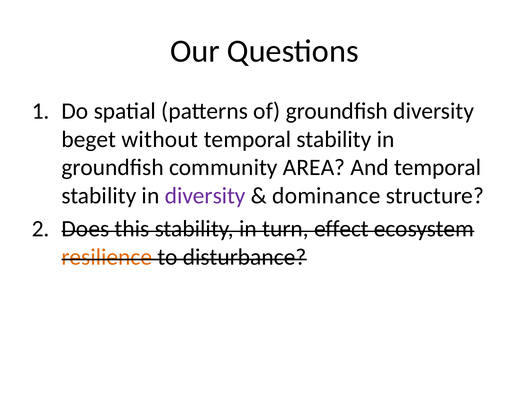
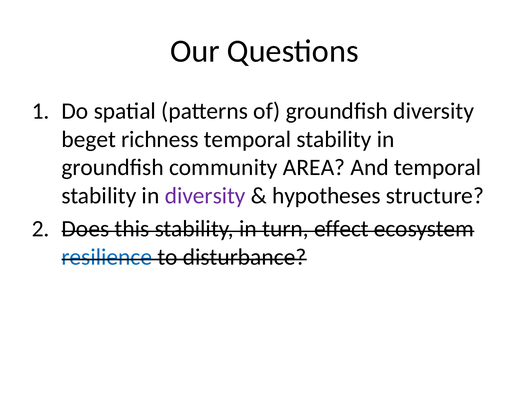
without: without -> richness
dominance: dominance -> hypotheses
resilience colour: orange -> blue
